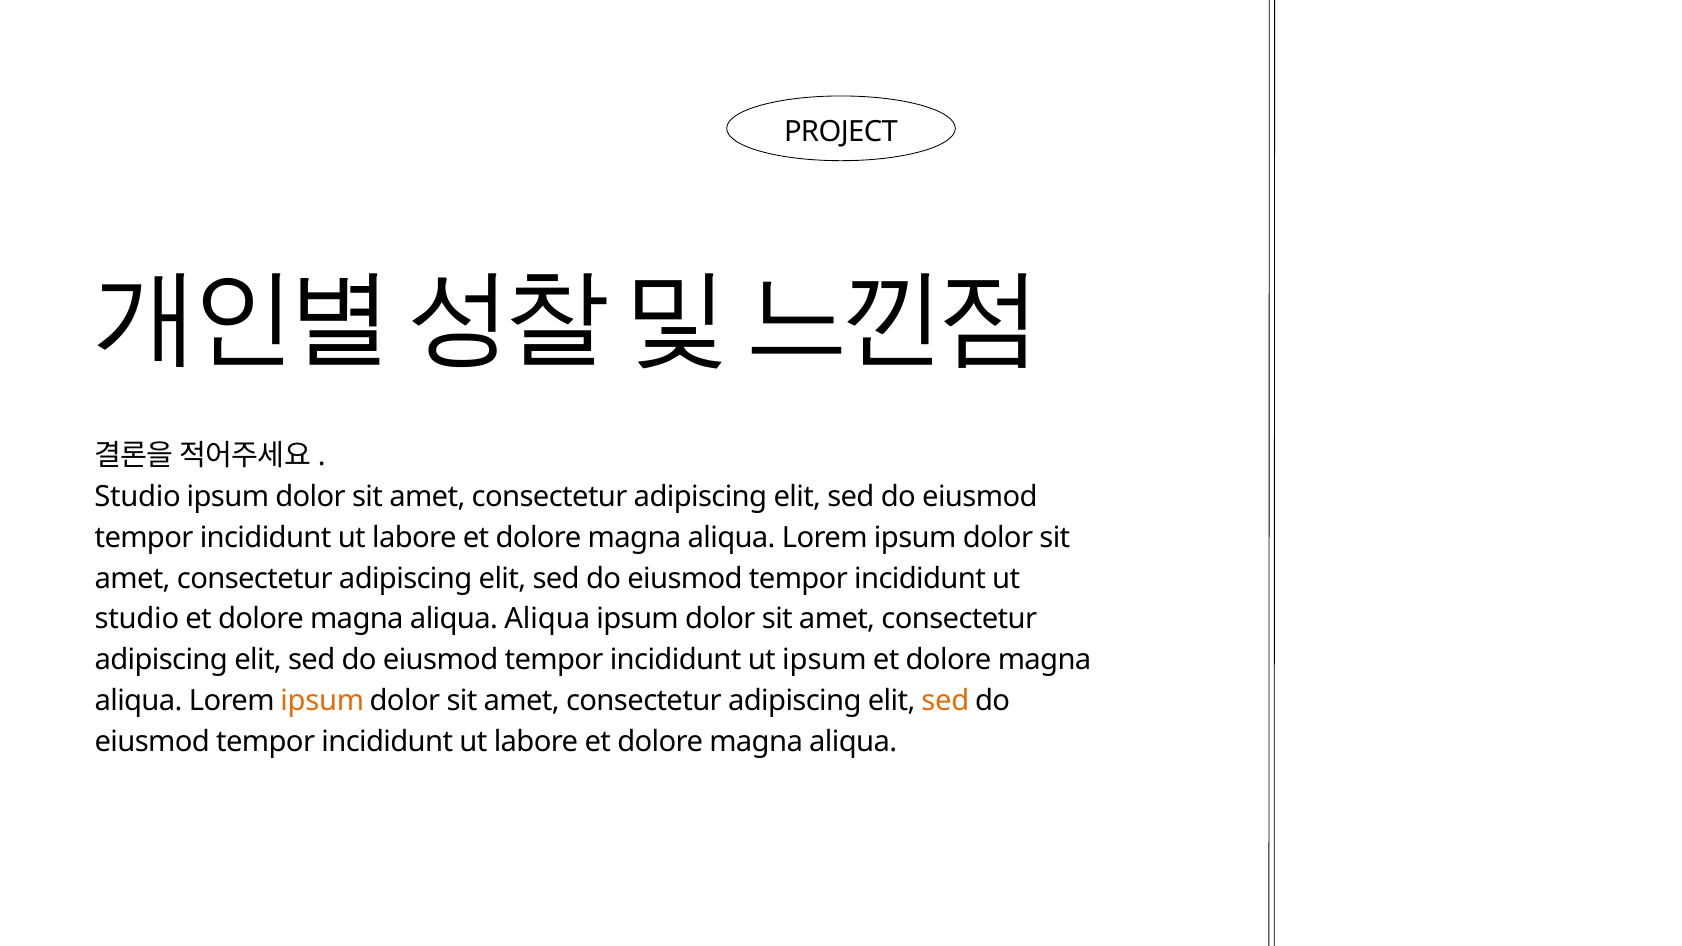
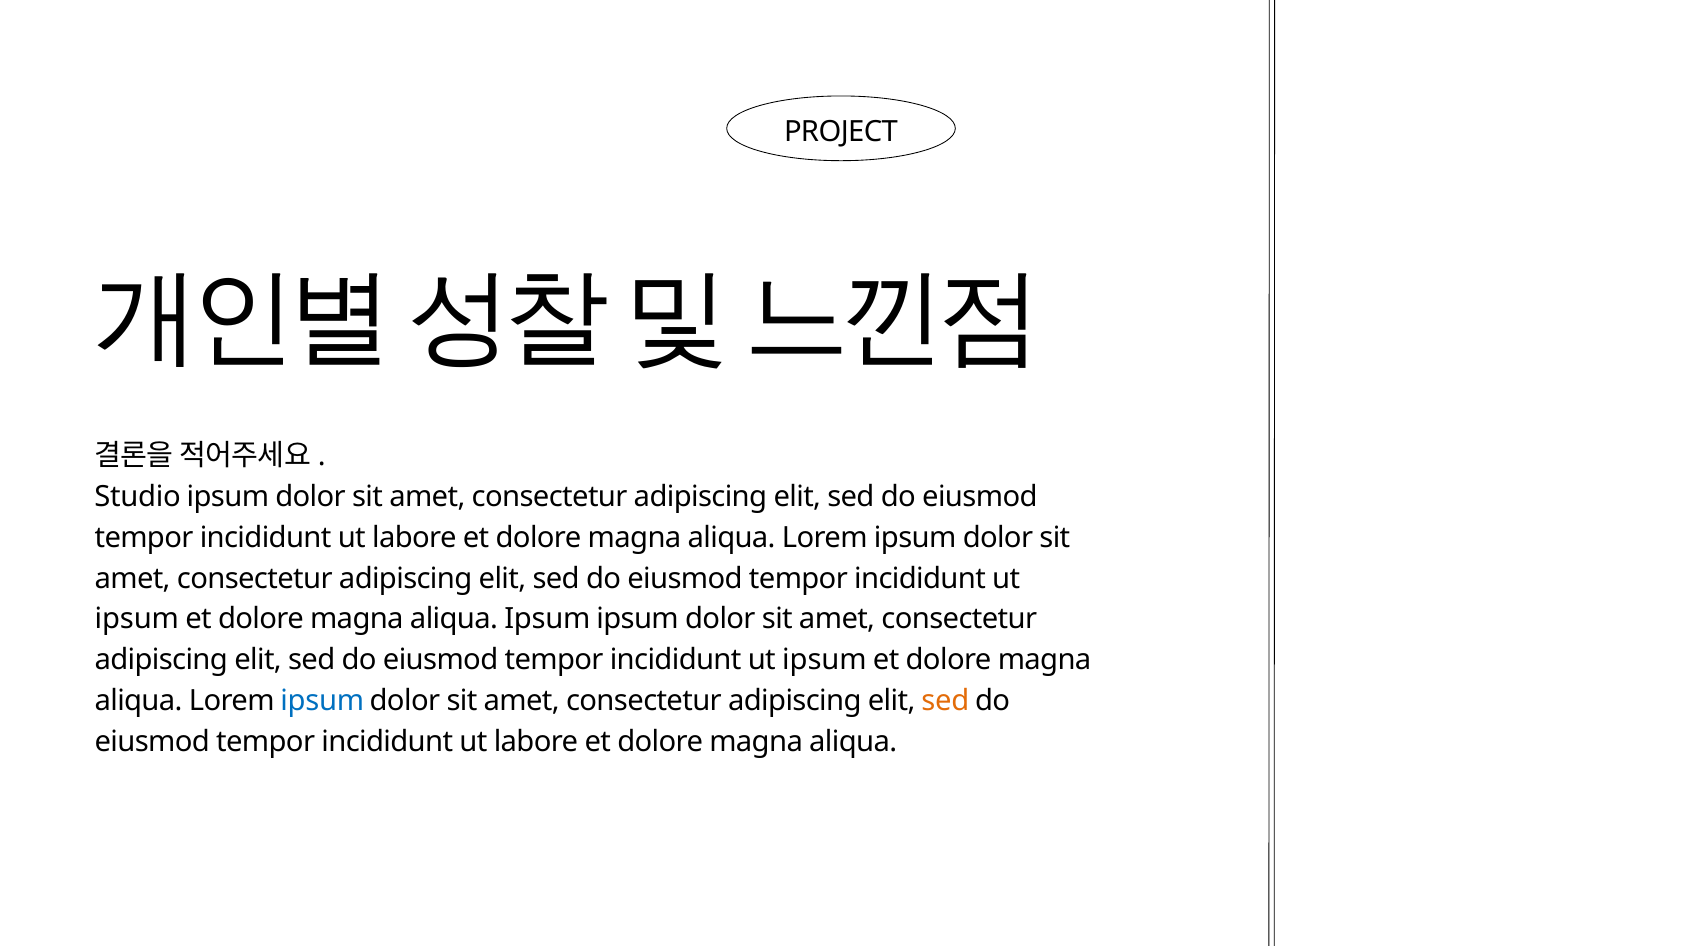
studio at (137, 619): studio -> ipsum
aliqua Aliqua: Aliqua -> Ipsum
ipsum at (322, 701) colour: orange -> blue
